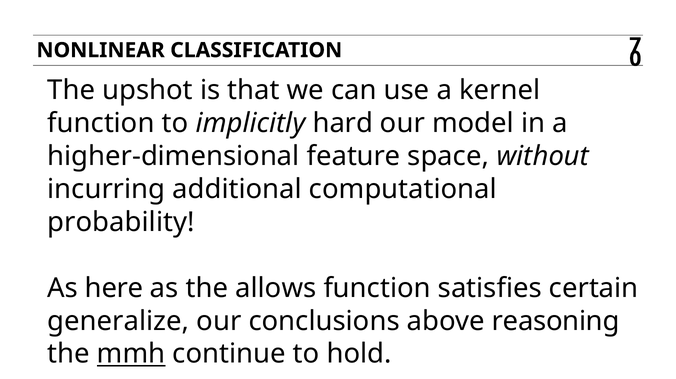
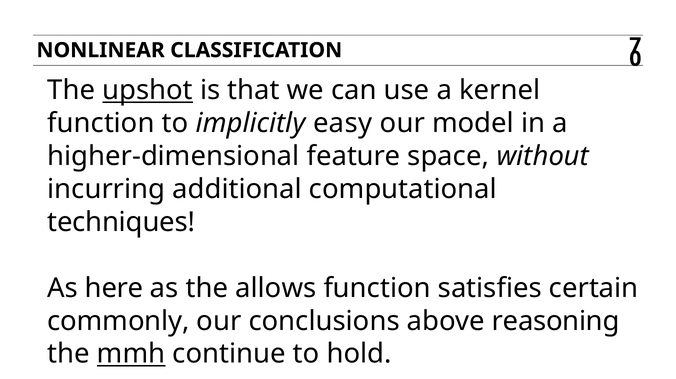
upshot underline: none -> present
hard: hard -> easy
probability: probability -> techniques
generalize: generalize -> commonly
